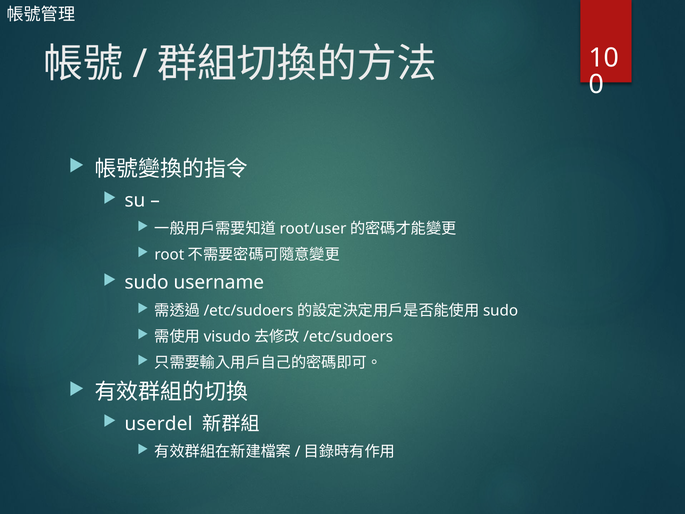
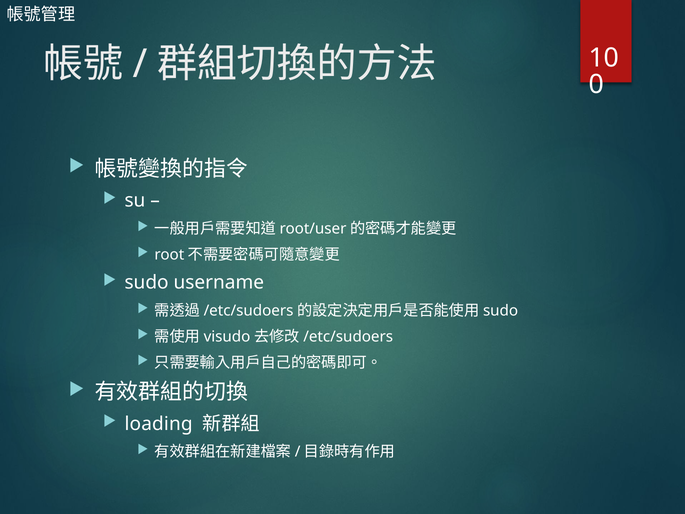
userdel: userdel -> loading
